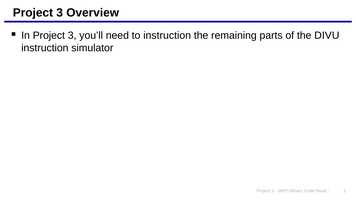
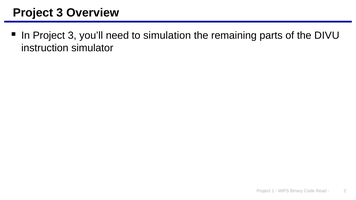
to instruction: instruction -> simulation
